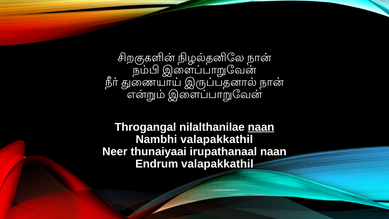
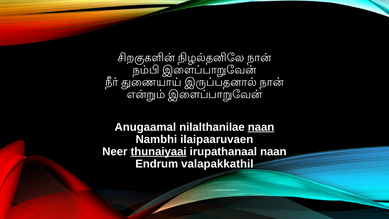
Throgangal: Throgangal -> Anugaamal
Nambhi valapakkathil: valapakkathil -> ilaipaaruvaen
thunaiyaai underline: none -> present
